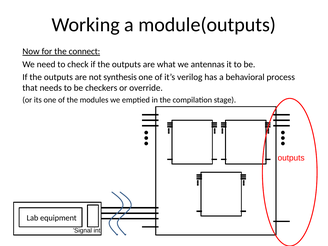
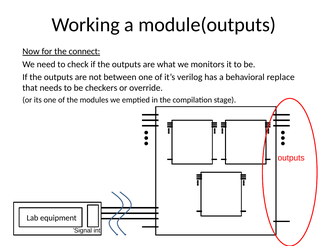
antennas: antennas -> monitors
synthesis: synthesis -> between
process: process -> replace
